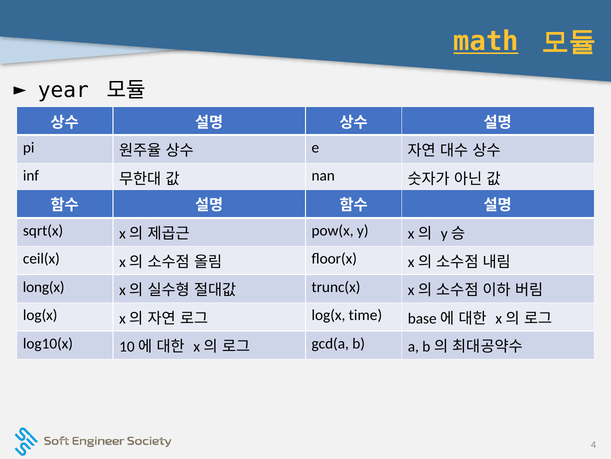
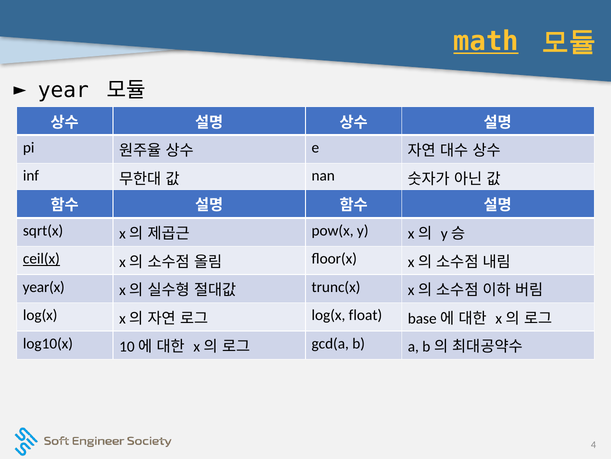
ceil(x underline: none -> present
long(x: long(x -> year(x
time: time -> float
